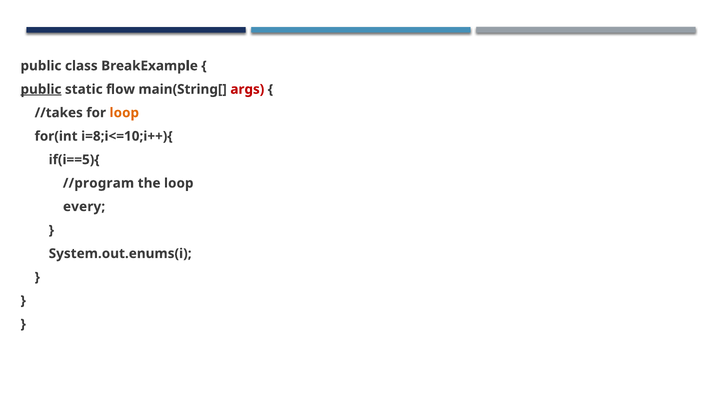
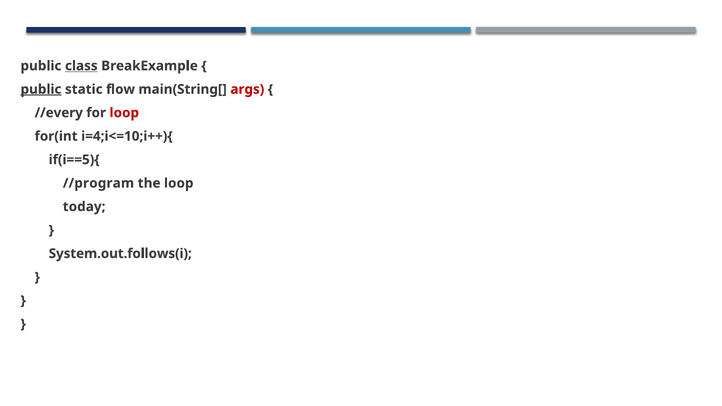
class underline: none -> present
//takes: //takes -> //every
loop at (124, 113) colour: orange -> red
i=8;i<=10;i++){: i=8;i<=10;i++){ -> i=4;i<=10;i++){
every: every -> today
System.out.enums(i: System.out.enums(i -> System.out.follows(i
